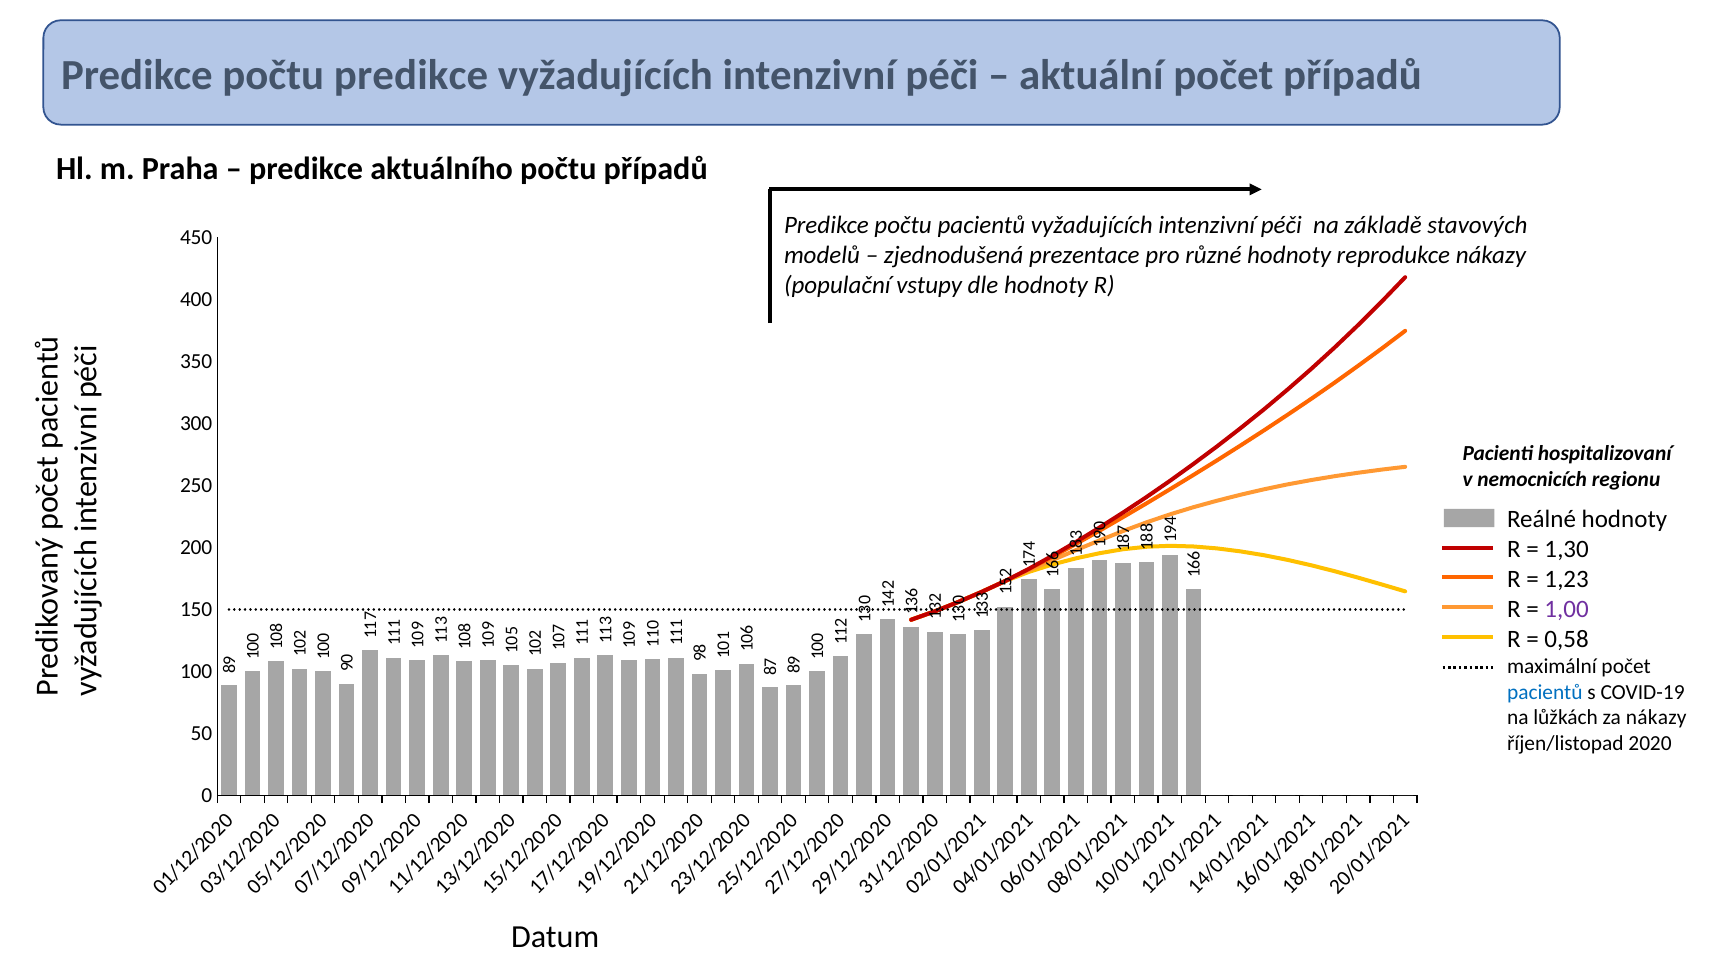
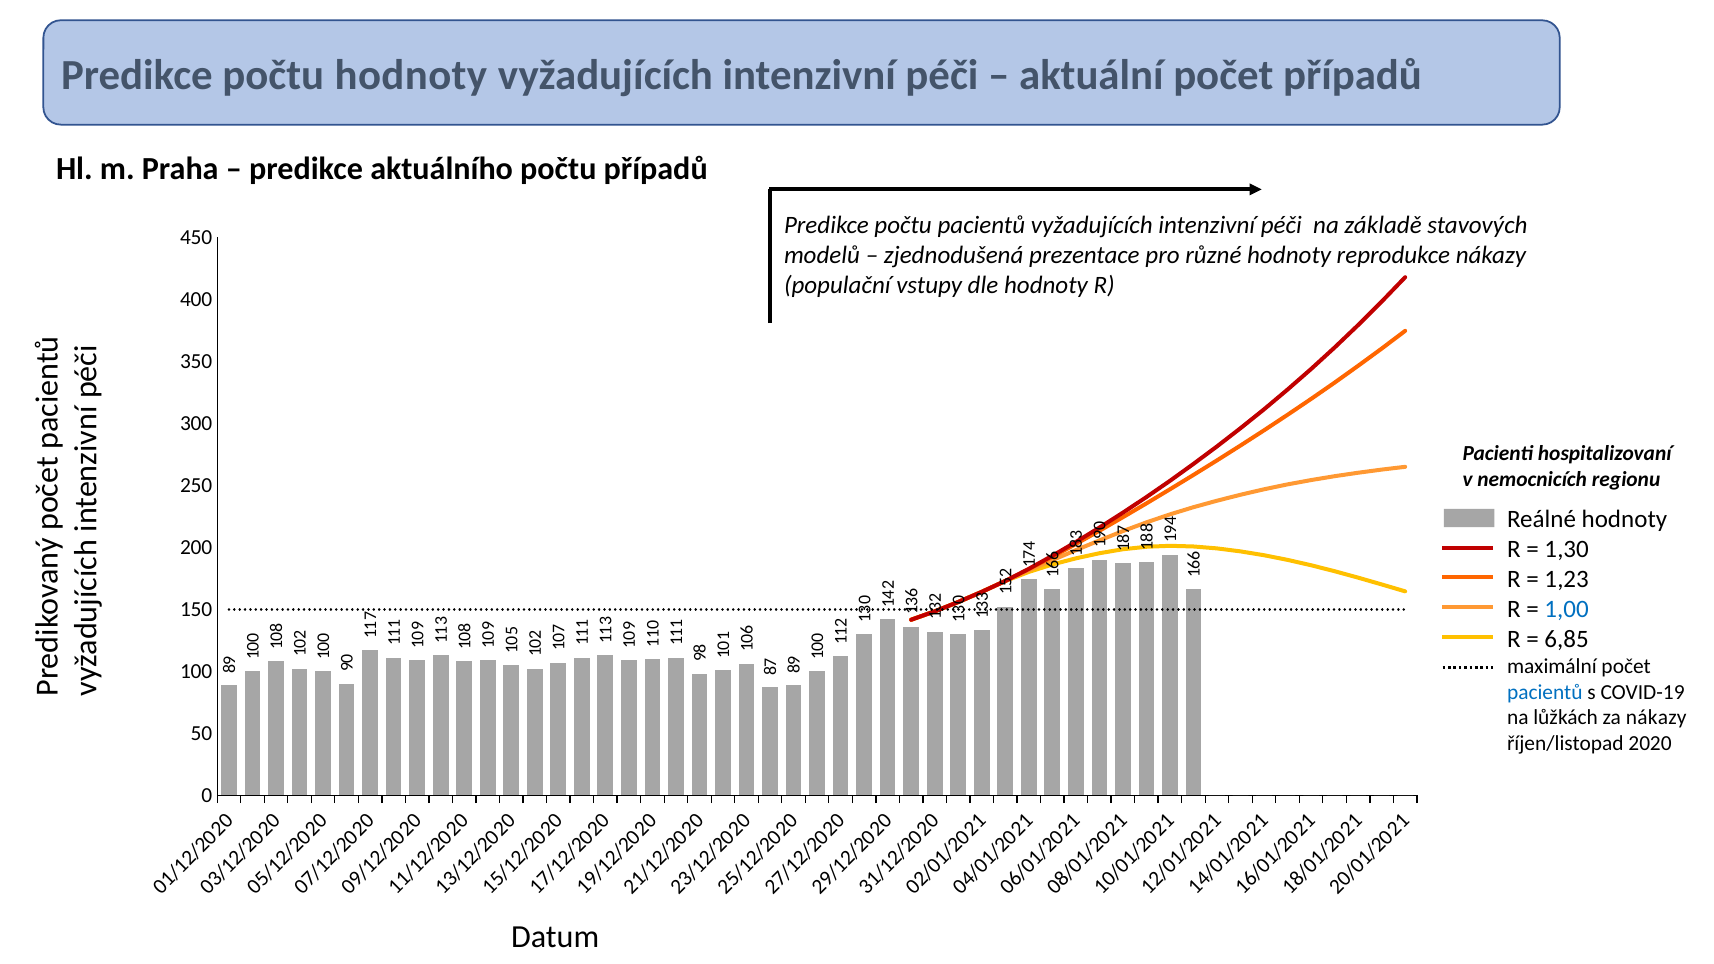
počtu predikce: predikce -> hodnoty
1,00 colour: purple -> blue
0,58: 0,58 -> 6,85
